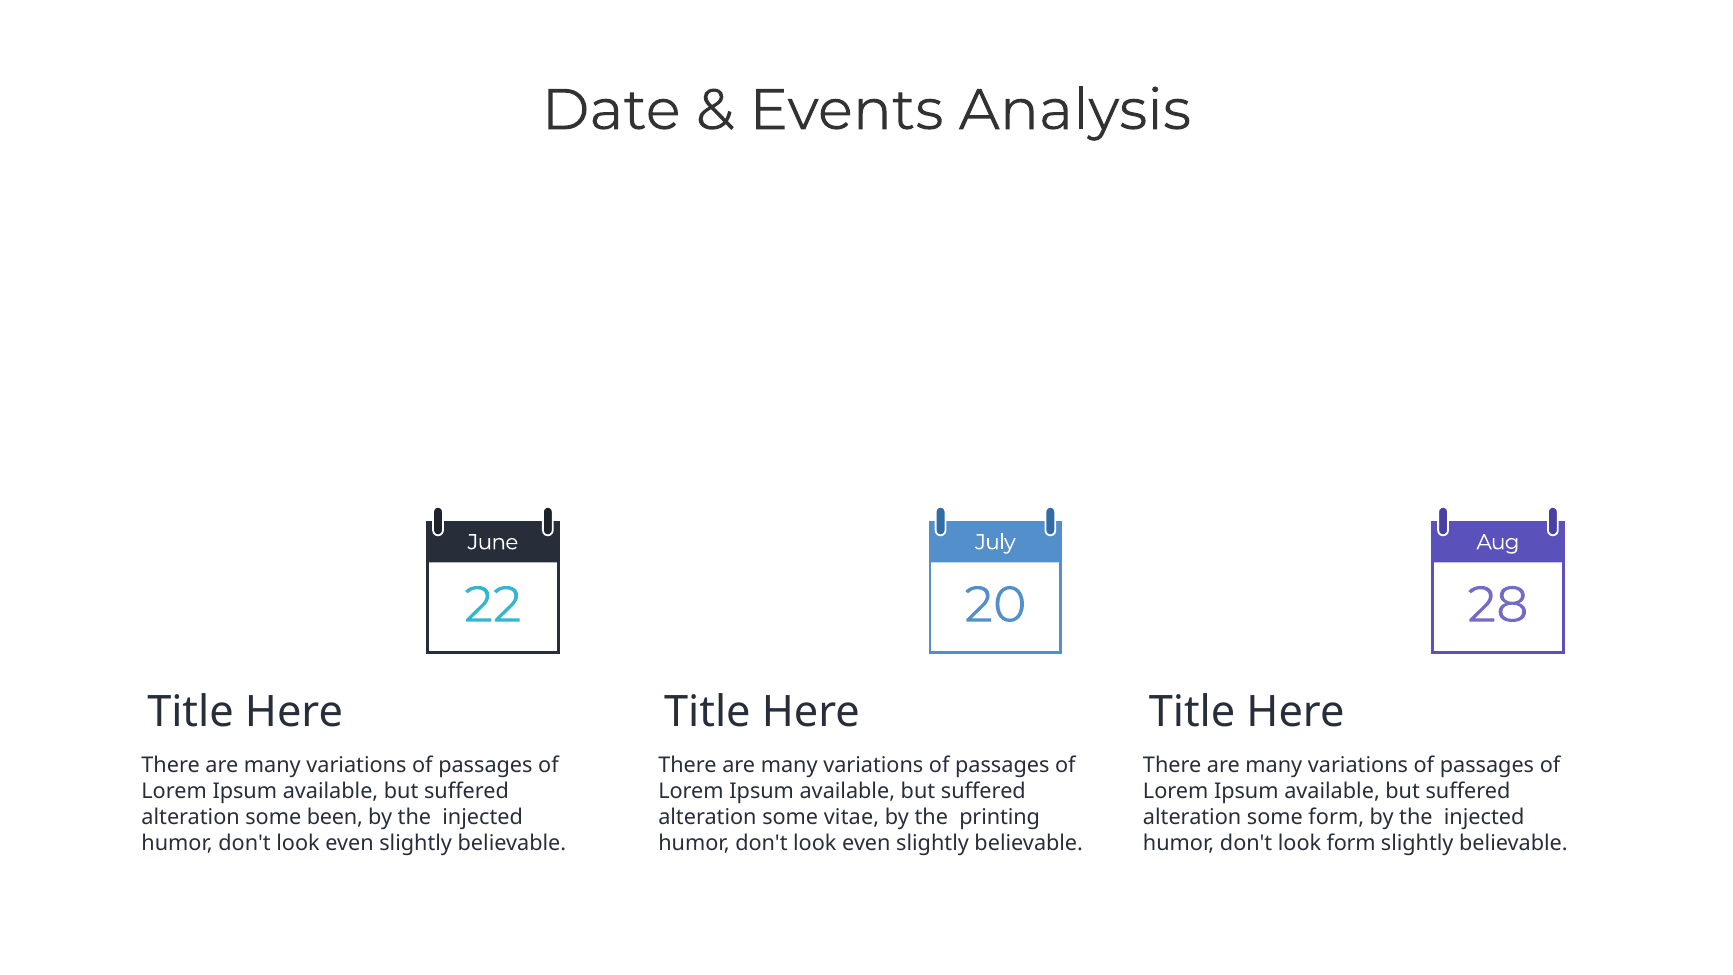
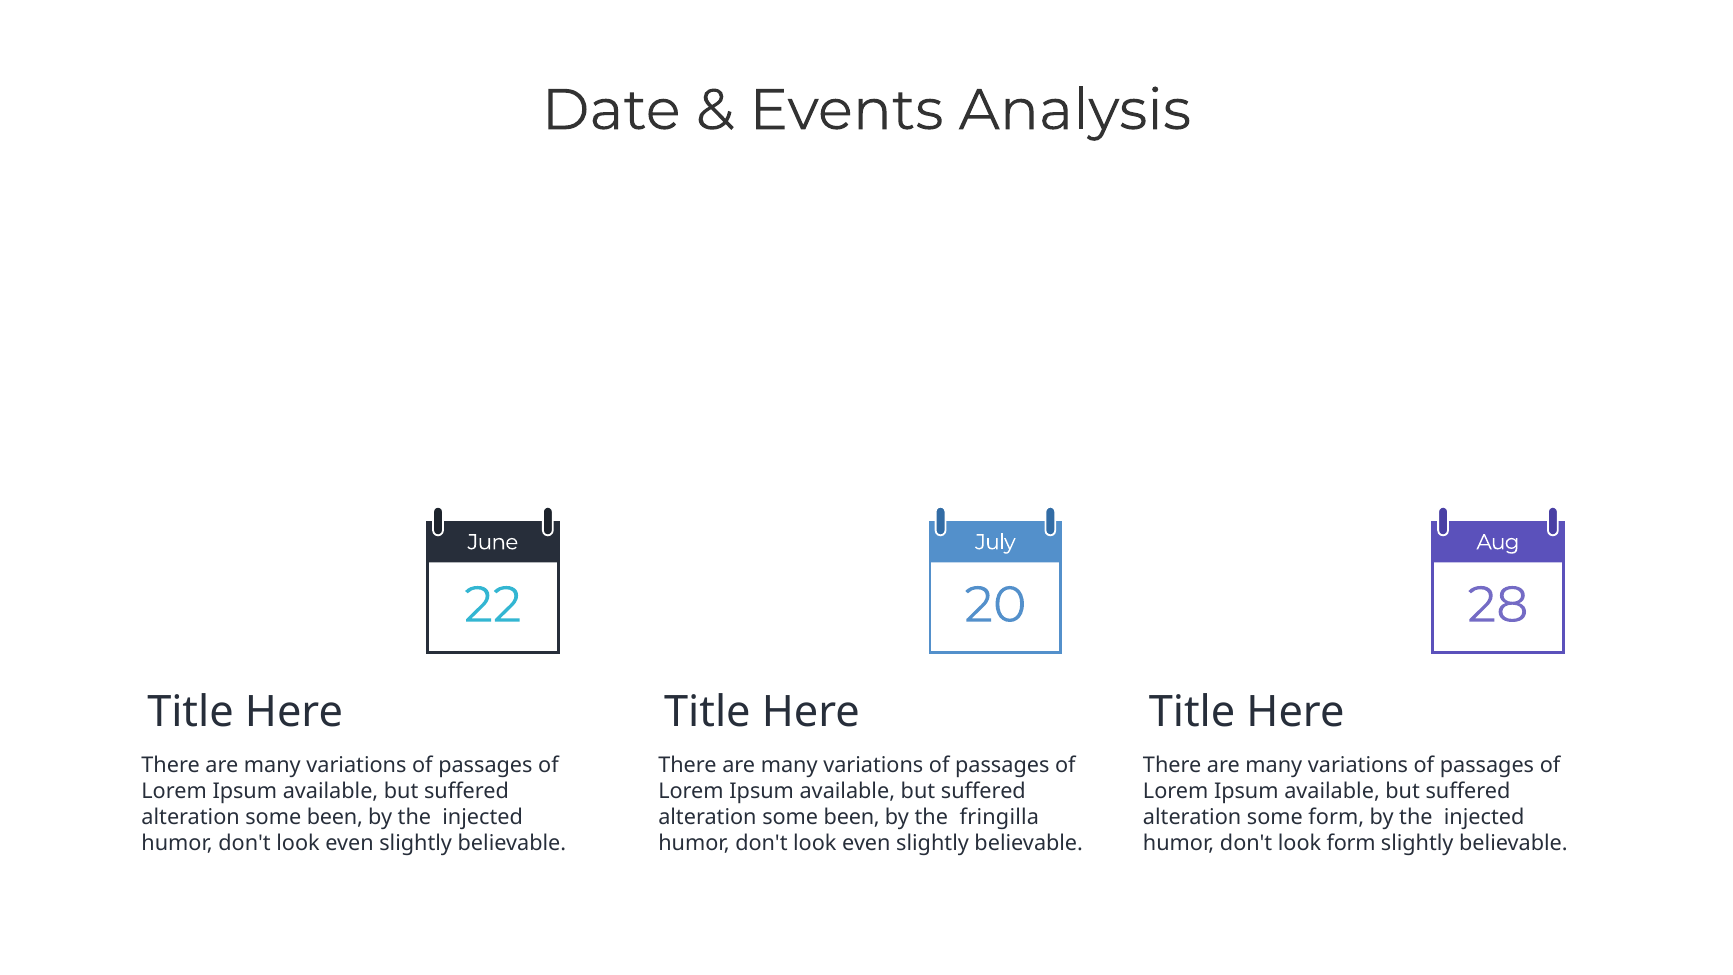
vitae at (852, 818): vitae -> been
printing: printing -> fringilla
